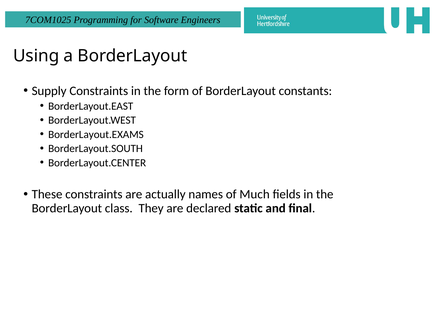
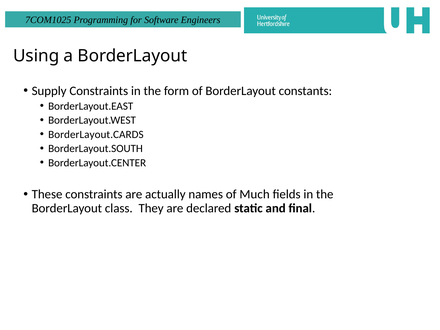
BorderLayout.EXAMS: BorderLayout.EXAMS -> BorderLayout.CARDS
